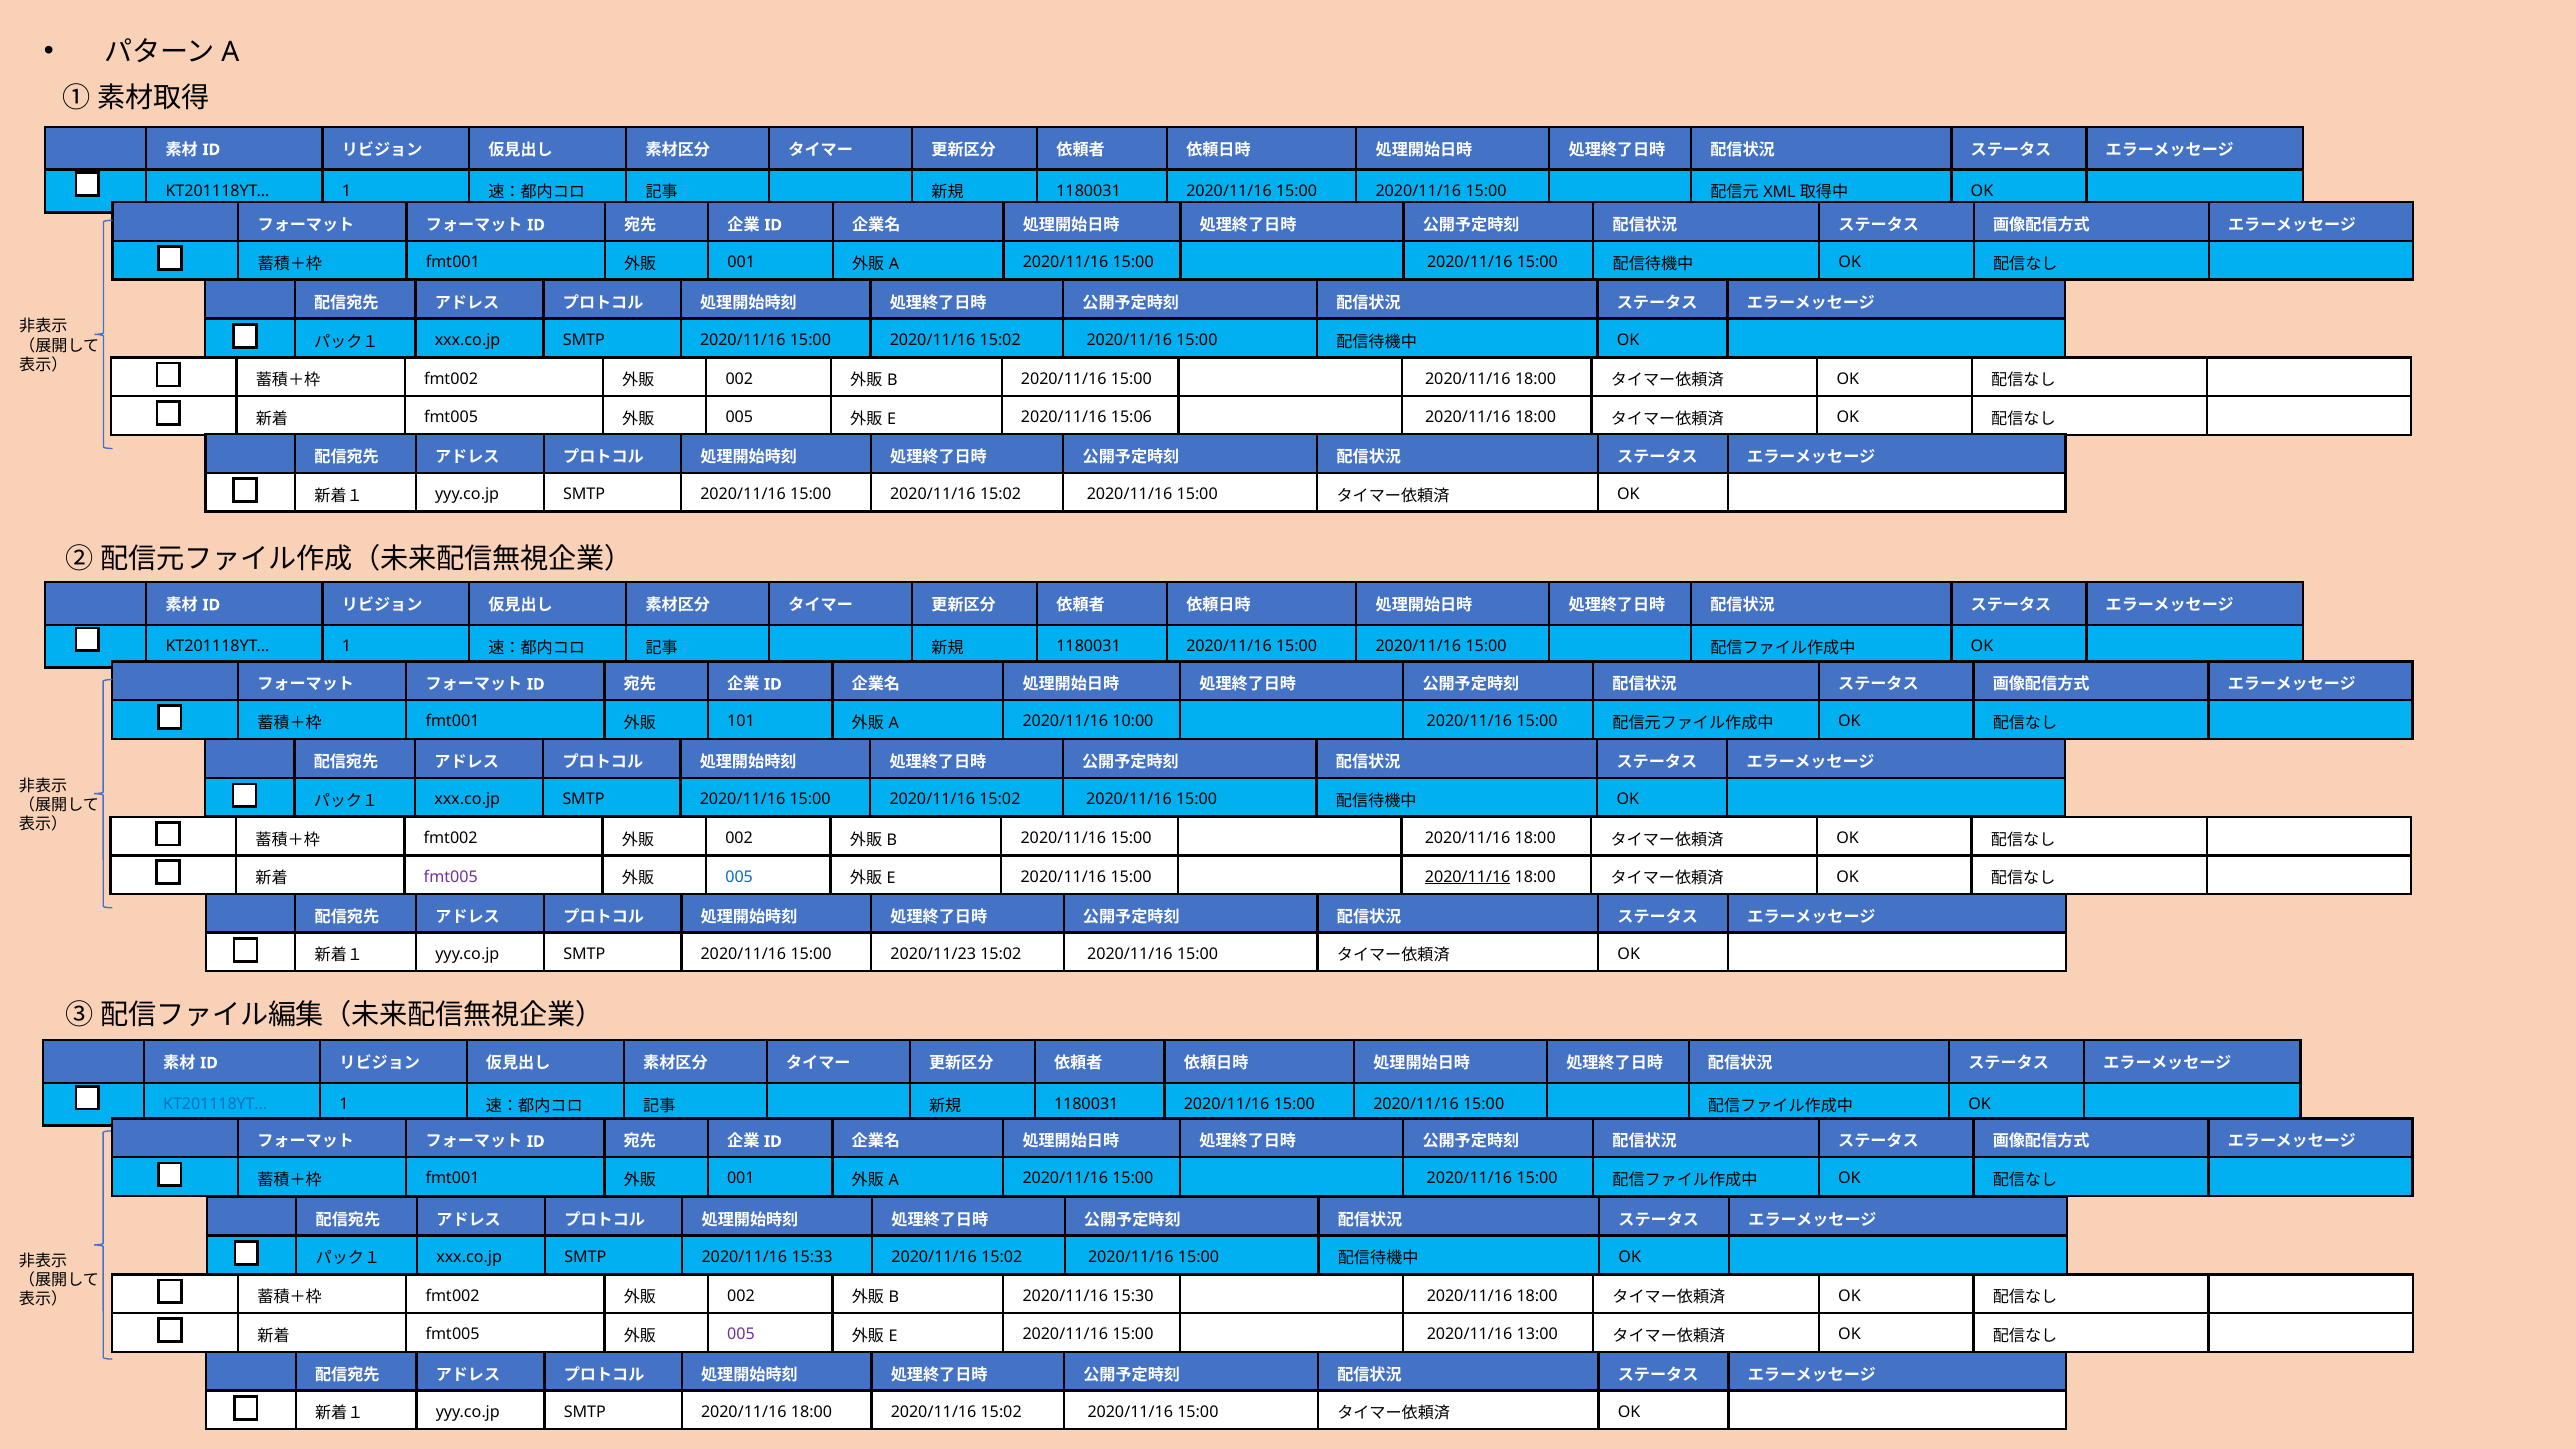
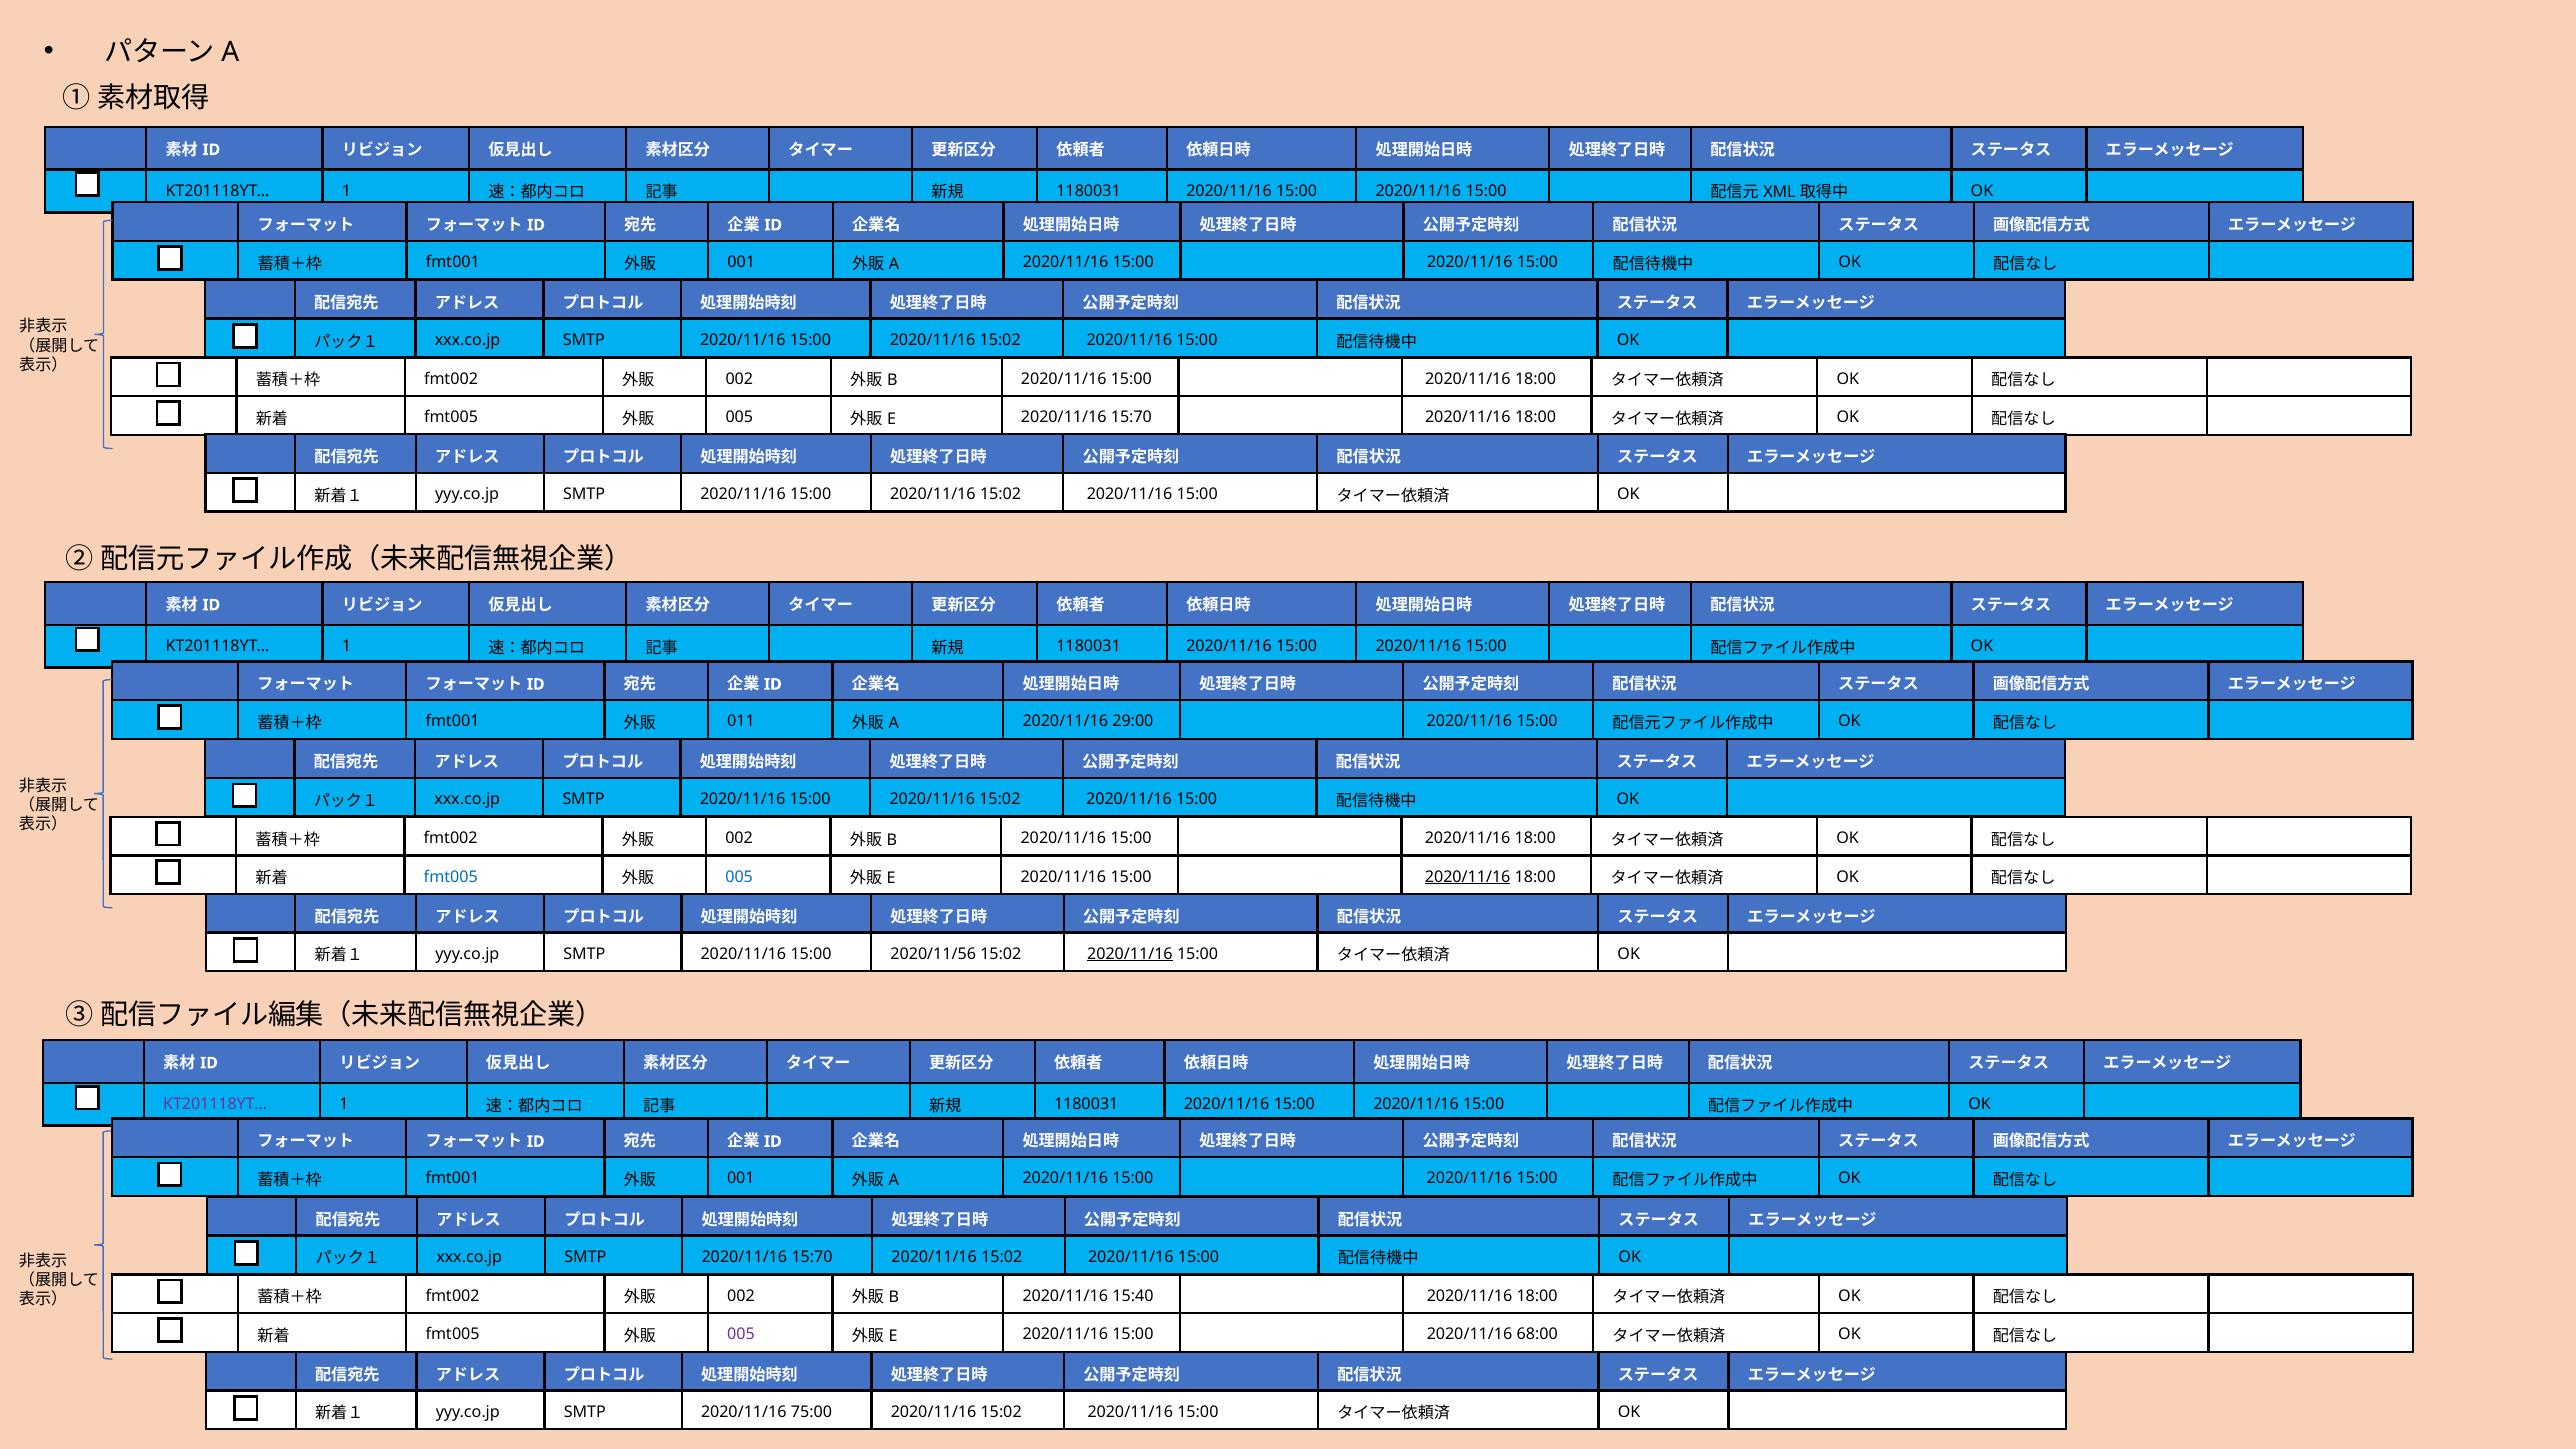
15:06 at (1131, 418): 15:06 -> 15:70
101: 101 -> 011
10:00: 10:00 -> 29:00
fmt005 at (451, 877) colour: purple -> blue
2020/11/23: 2020/11/23 -> 2020/11/56
2020/11/16 at (1130, 954) underline: none -> present
KT201118YT… at (215, 1104) colour: blue -> purple
SMTP 2020/11/16 15:33: 15:33 -> 15:70
15:30: 15:30 -> 15:40
13:00: 13:00 -> 68:00
SMTP 2020/11/16 18:00: 18:00 -> 75:00
